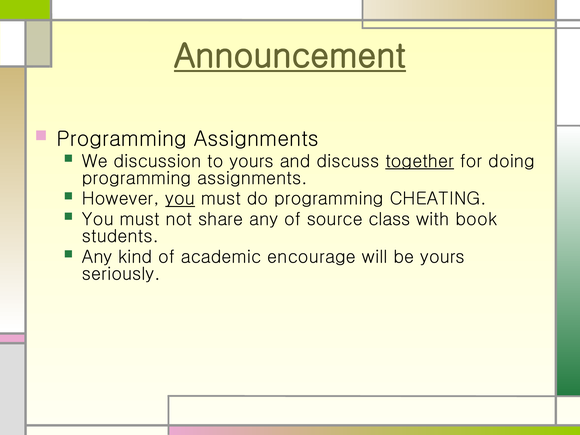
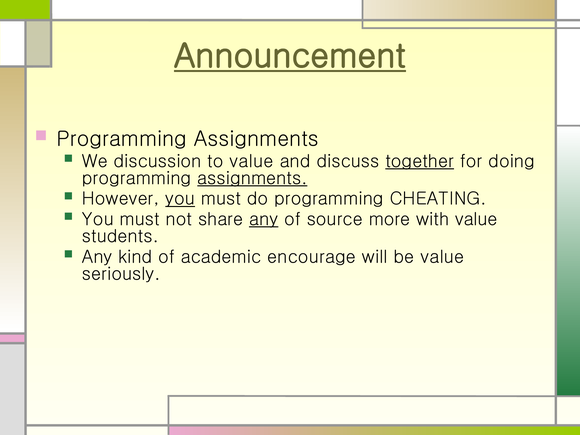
to yours: yours -> value
assignments at (252, 178) underline: none -> present
any at (264, 219) underline: none -> present
class: class -> more
with book: book -> value
be yours: yours -> value
